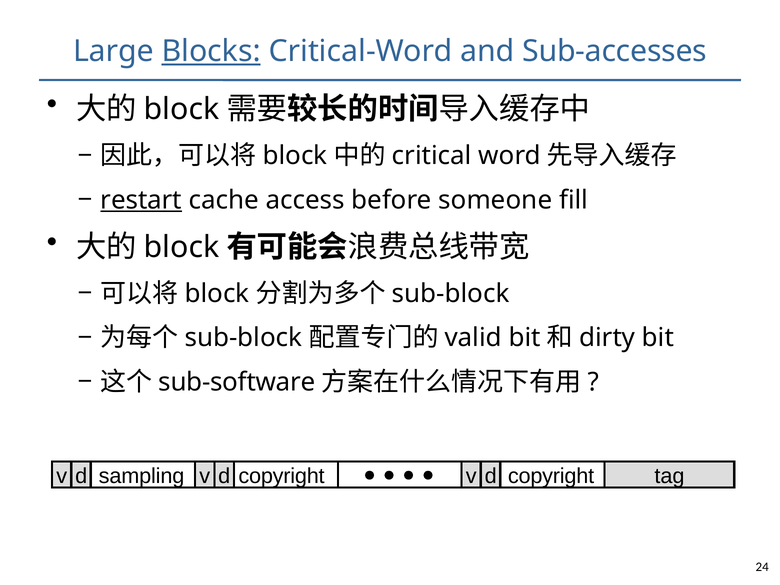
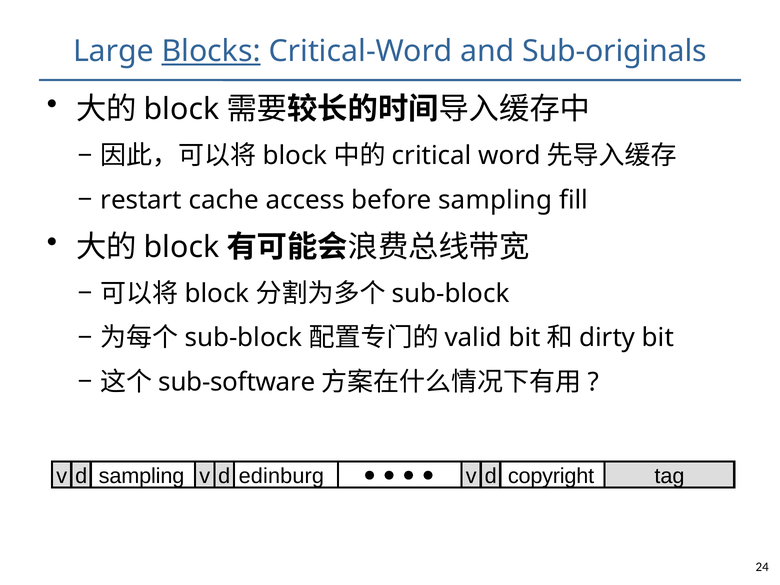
Sub-accesses: Sub-accesses -> Sub-originals
restart underline: present -> none
before someone: someone -> sampling
v copyright: copyright -> edinburg
